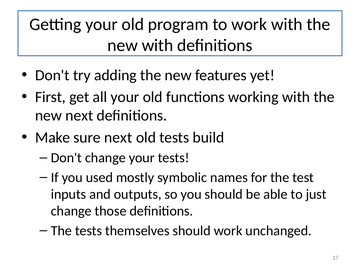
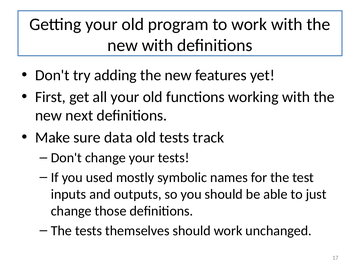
sure next: next -> data
build: build -> track
